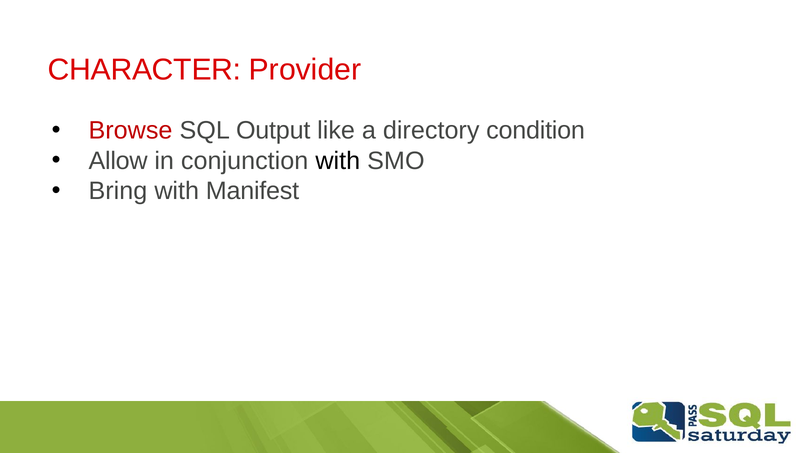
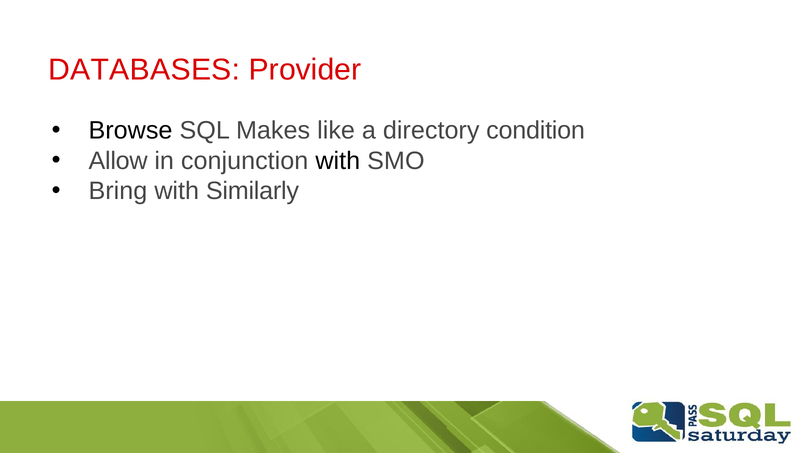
CHARACTER: CHARACTER -> DATABASES
Browse colour: red -> black
Output: Output -> Makes
Manifest: Manifest -> Similarly
